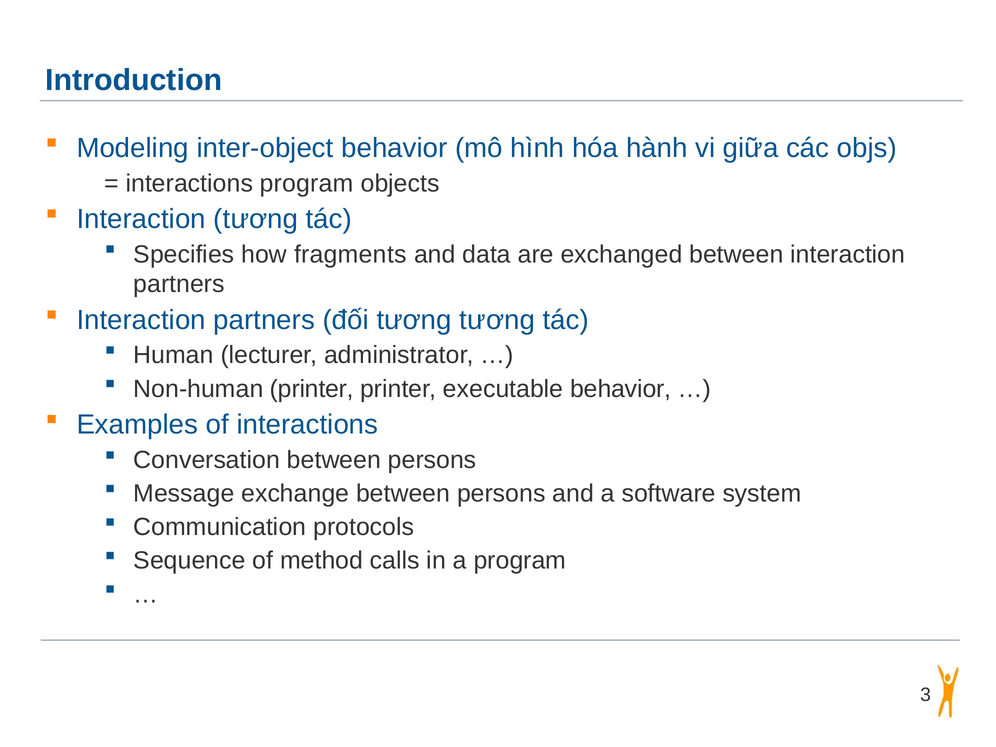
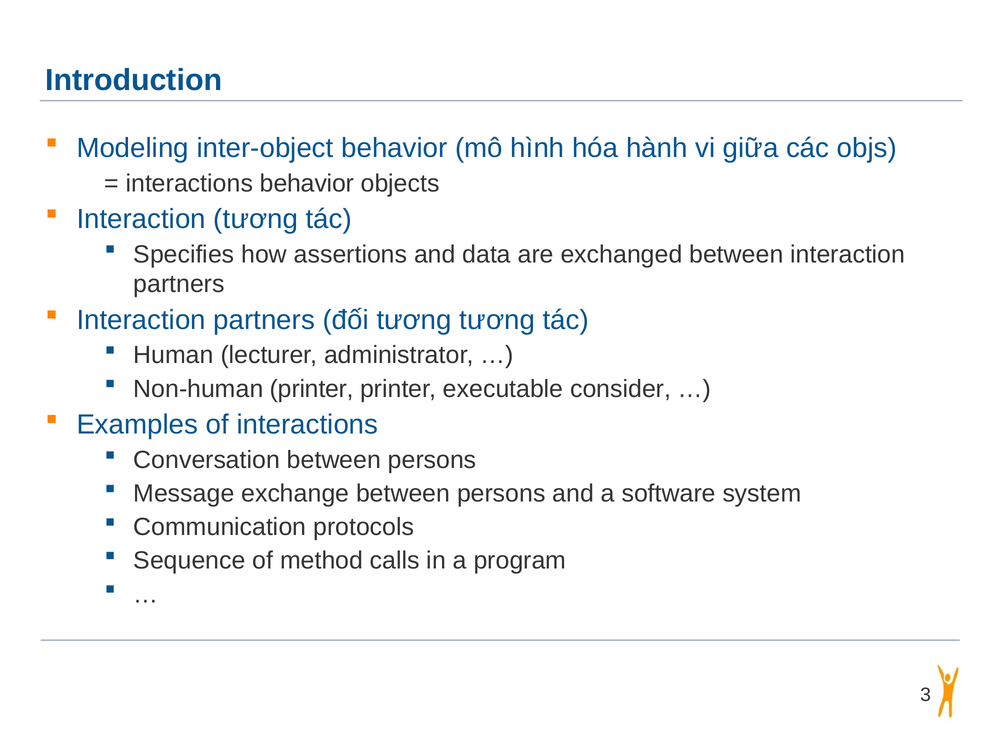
interactions program: program -> behavior
fragments: fragments -> assertions
executable behavior: behavior -> consider
